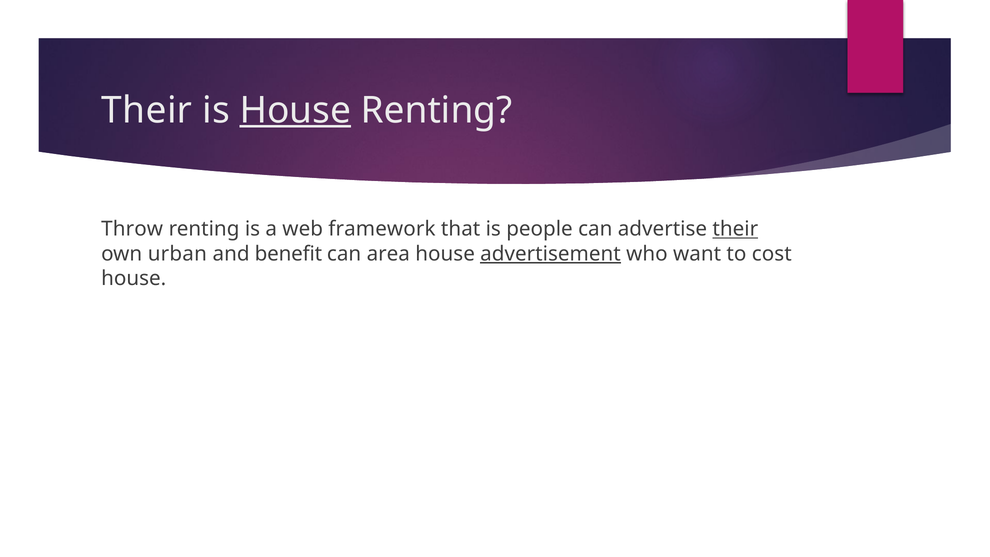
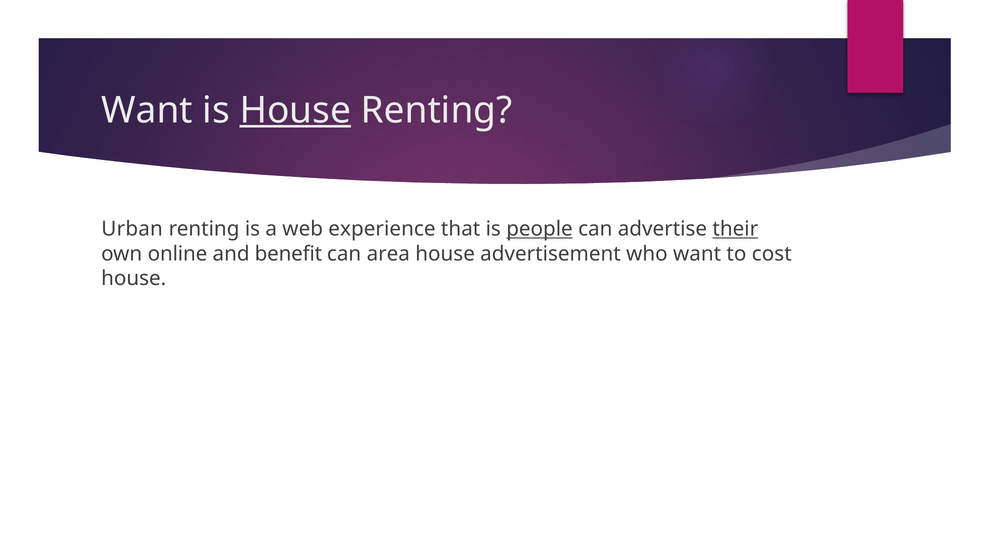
Their at (147, 110): Their -> Want
Throw: Throw -> Urban
framework: framework -> experience
people underline: none -> present
urban: urban -> online
advertisement underline: present -> none
